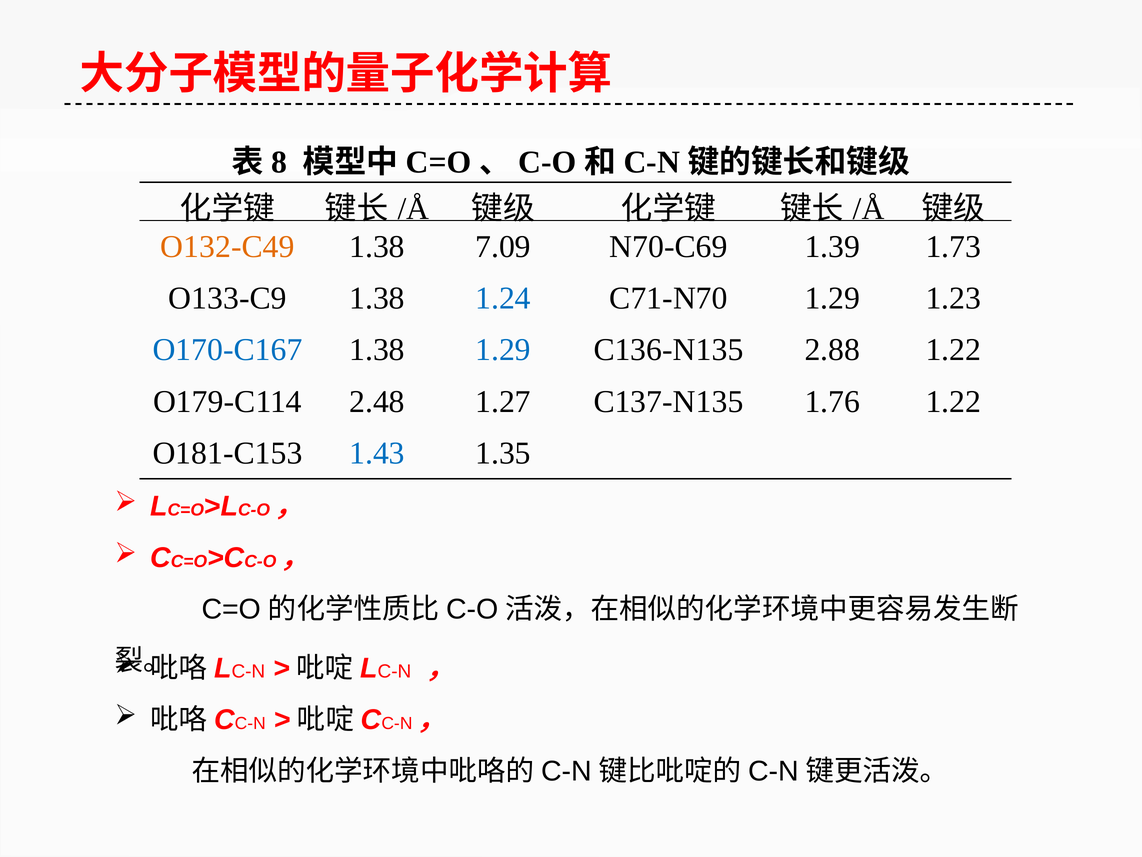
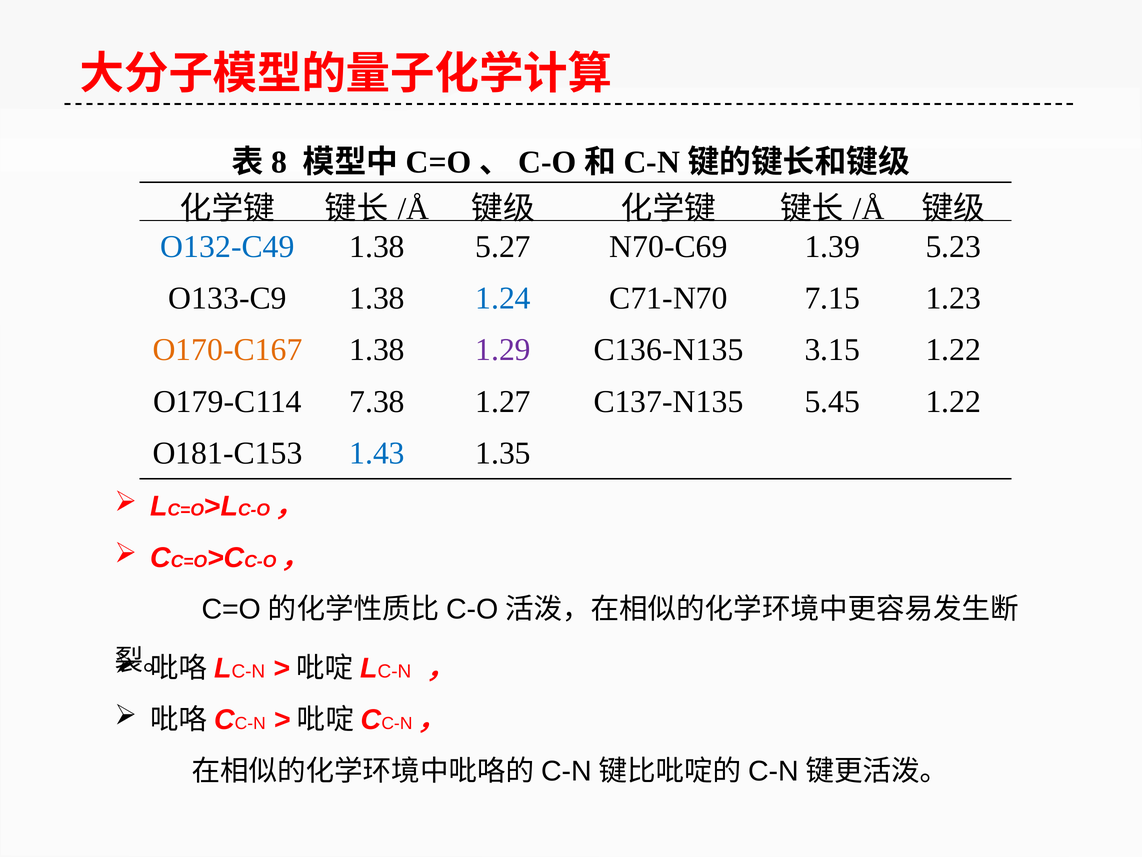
O132-C49 colour: orange -> blue
7.09: 7.09 -> 5.27
1.73: 1.73 -> 5.23
C71-N70 1.29: 1.29 -> 7.15
O170-C167 colour: blue -> orange
1.29 at (503, 350) colour: blue -> purple
2.88: 2.88 -> 3.15
2.48: 2.48 -> 7.38
1.76: 1.76 -> 5.45
